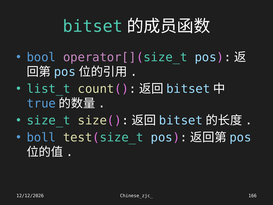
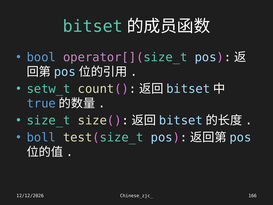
list_t: list_t -> setw_t
